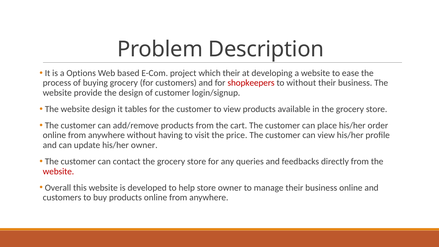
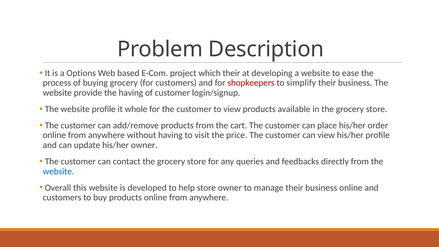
to without: without -> simplify
the design: design -> having
website design: design -> profile
tables: tables -> whole
website at (58, 171) colour: red -> blue
